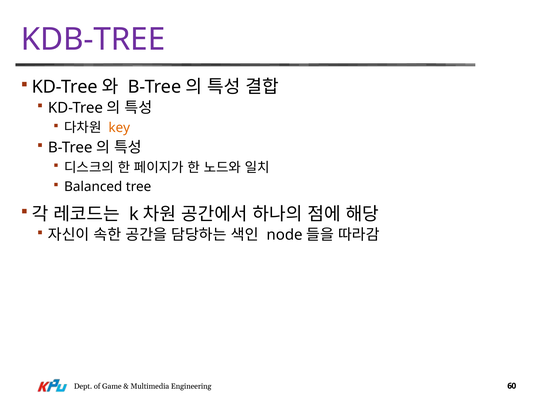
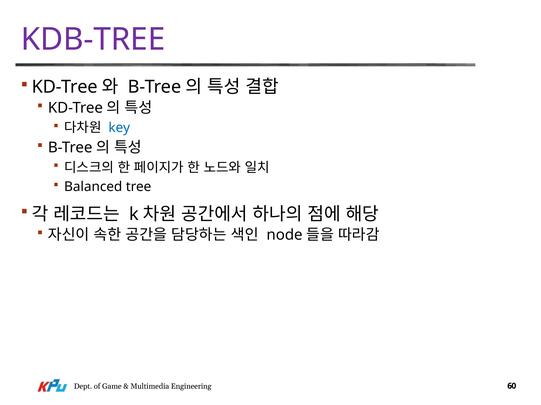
key colour: orange -> blue
